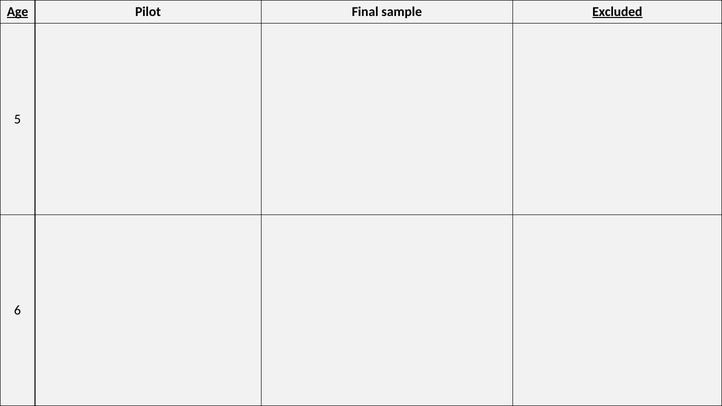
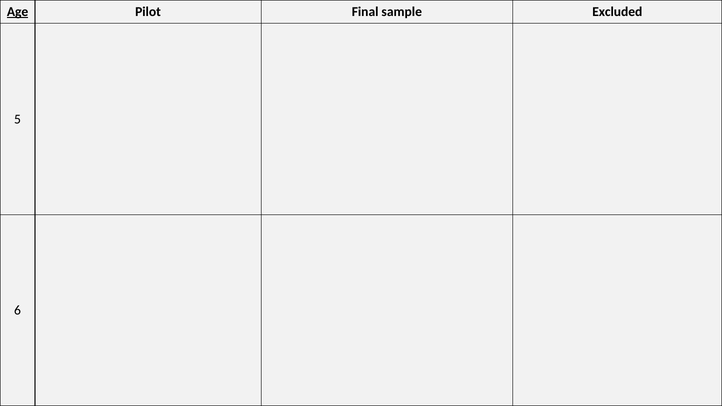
Excluded underline: present -> none
